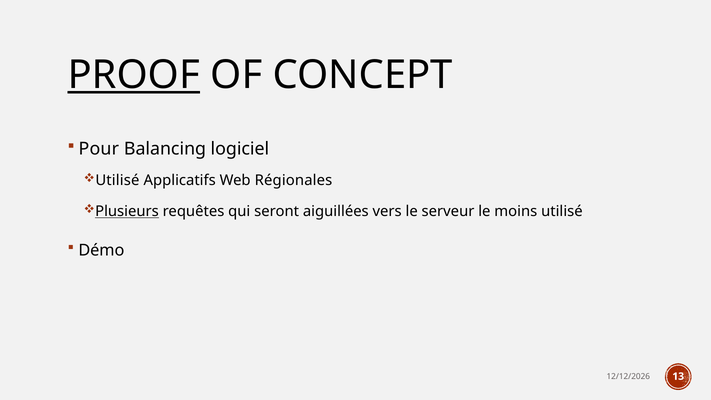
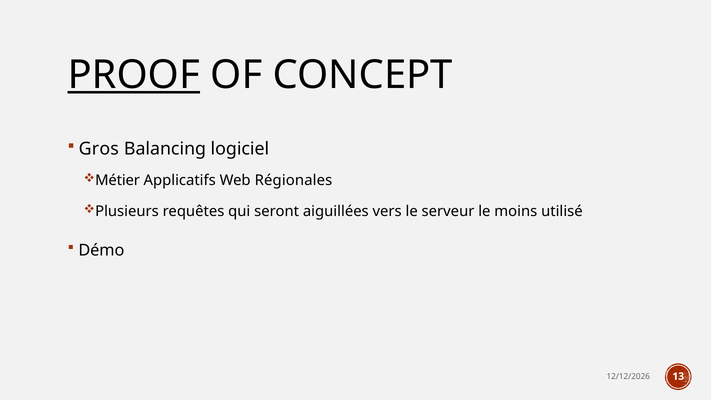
Pour: Pour -> Gros
Utilisé at (117, 180): Utilisé -> Métier
Plusieurs underline: present -> none
